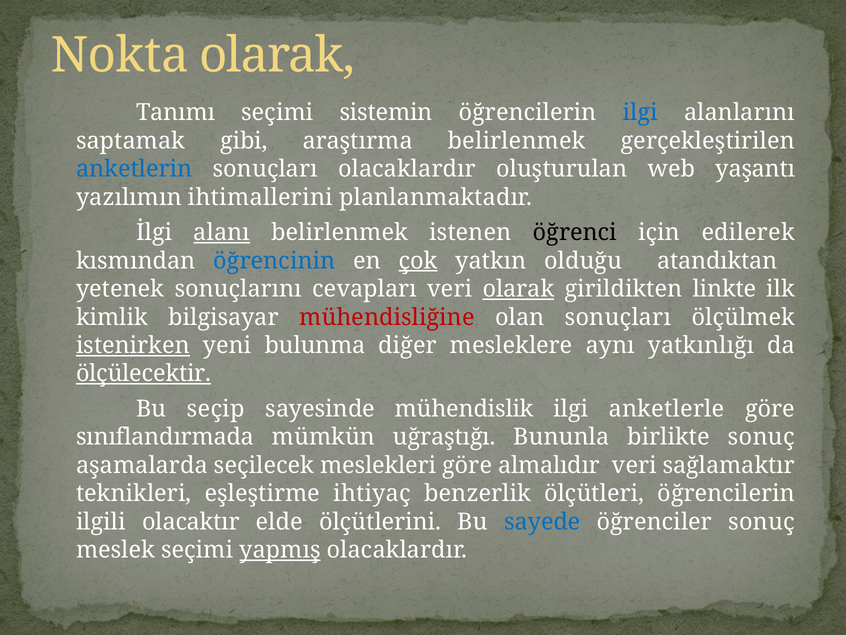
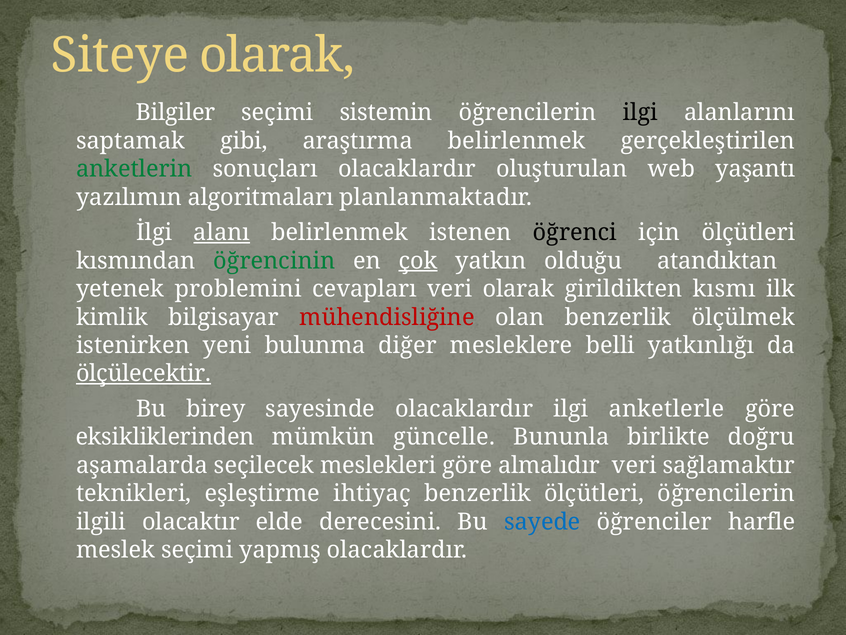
Nokta: Nokta -> Siteye
Tanımı: Tanımı -> Bilgiler
ilgi at (640, 112) colour: blue -> black
anketlerin colour: blue -> green
ihtimallerini: ihtimallerini -> algoritmaları
için edilerek: edilerek -> ölçütleri
öğrencinin colour: blue -> green
sonuçlarını: sonuçlarını -> problemini
olarak at (518, 289) underline: present -> none
linkte: linkte -> kısmı
olan sonuçları: sonuçları -> benzerlik
istenirken underline: present -> none
aynı: aynı -> belli
seçip: seçip -> birey
sayesinde mühendislik: mühendislik -> olacaklardır
sınıflandırmada: sınıflandırmada -> eksikliklerinden
uğraştığı: uğraştığı -> güncelle
birlikte sonuç: sonuç -> doğru
ölçütlerini: ölçütlerini -> derecesini
öğrenciler sonuç: sonuç -> harfle
yapmış underline: present -> none
